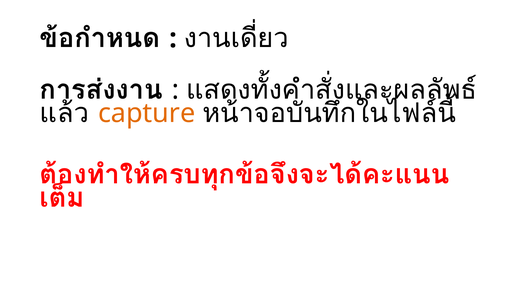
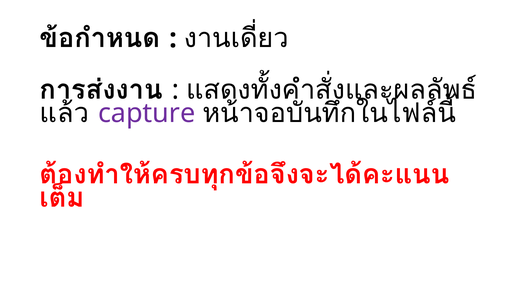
capture colour: orange -> purple
